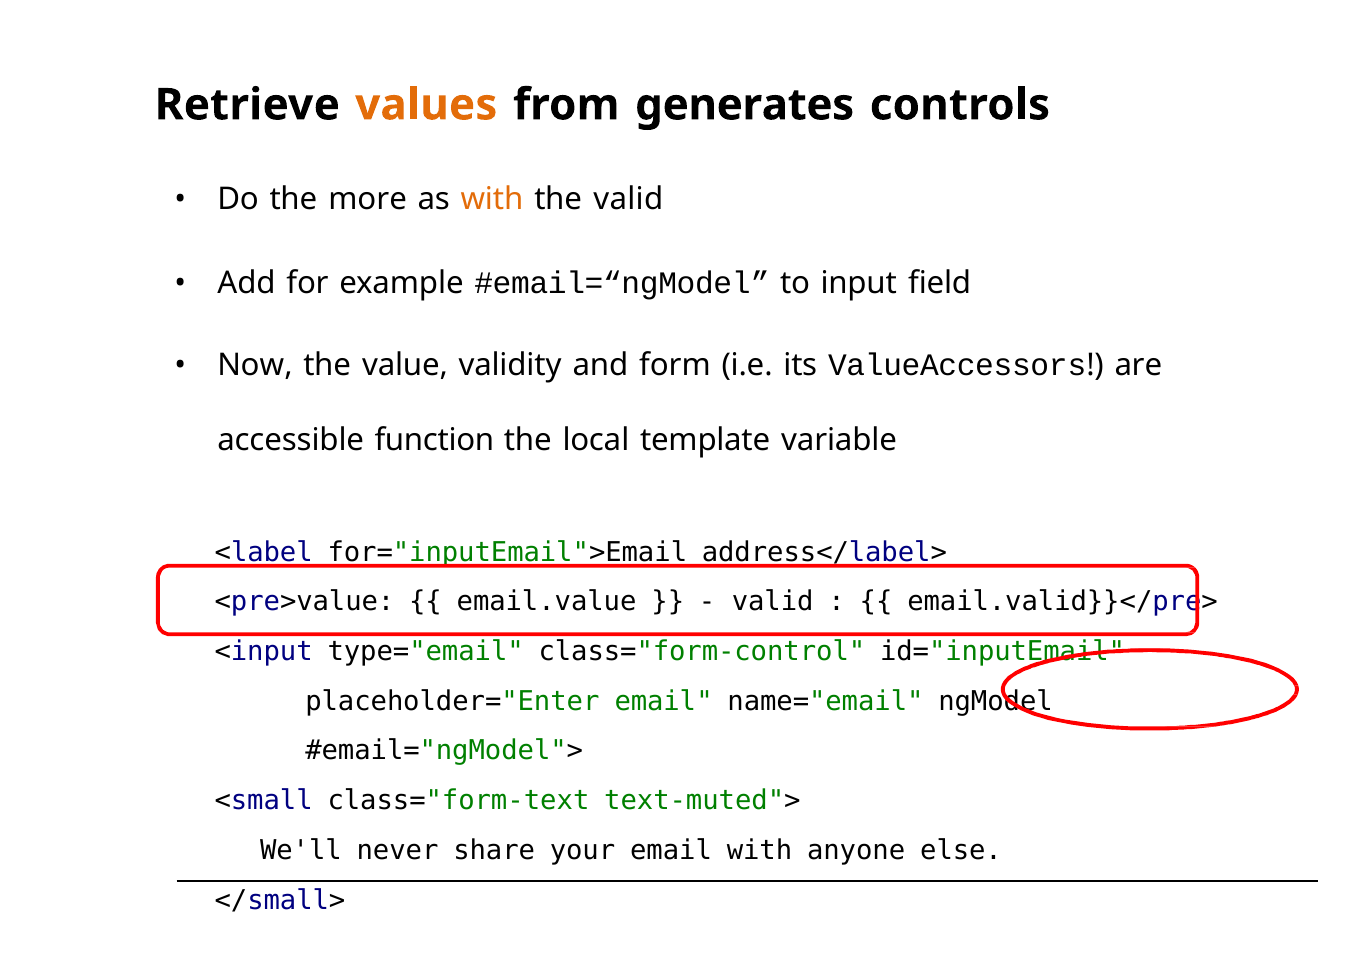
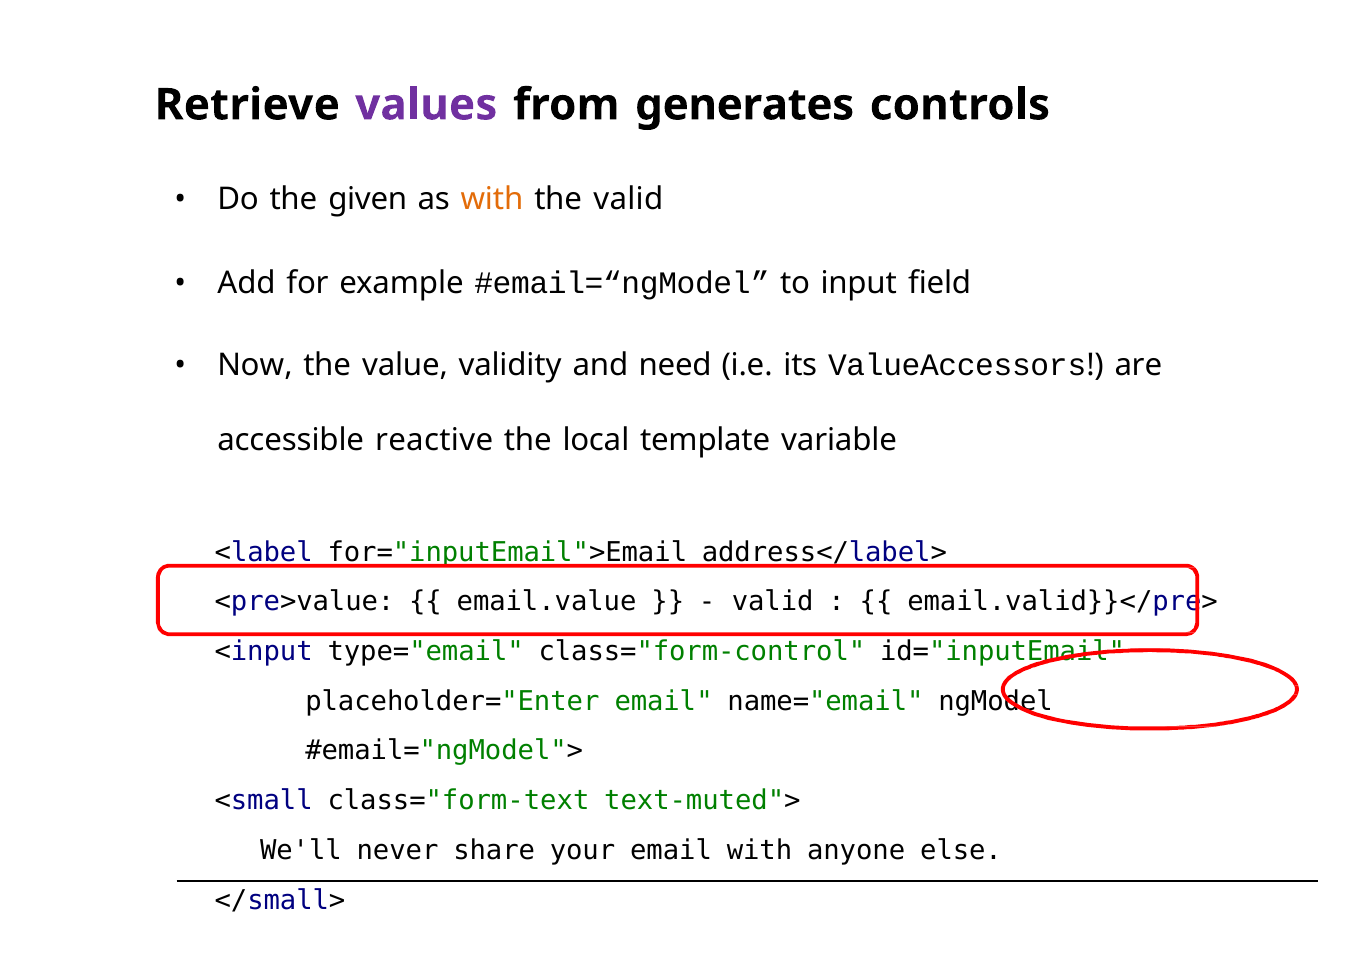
values colour: orange -> purple
more: more -> given
form: form -> need
function: function -> reactive
